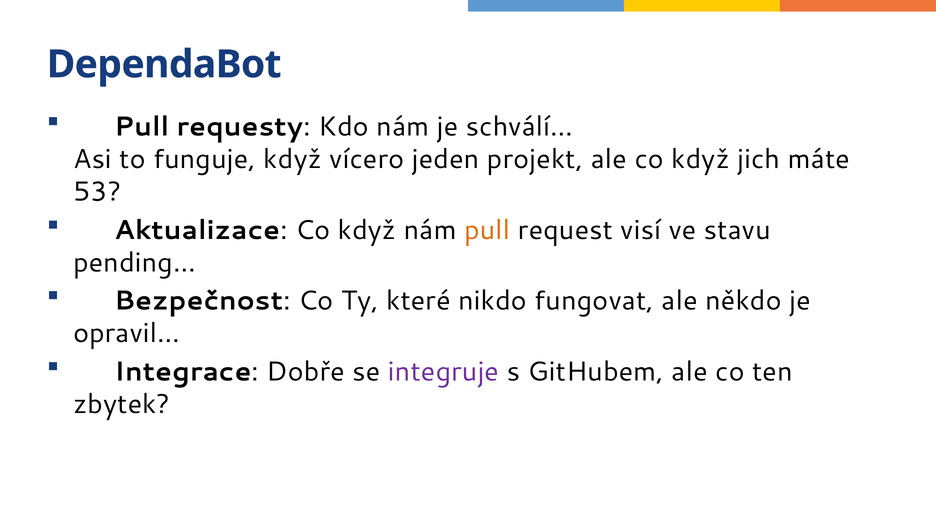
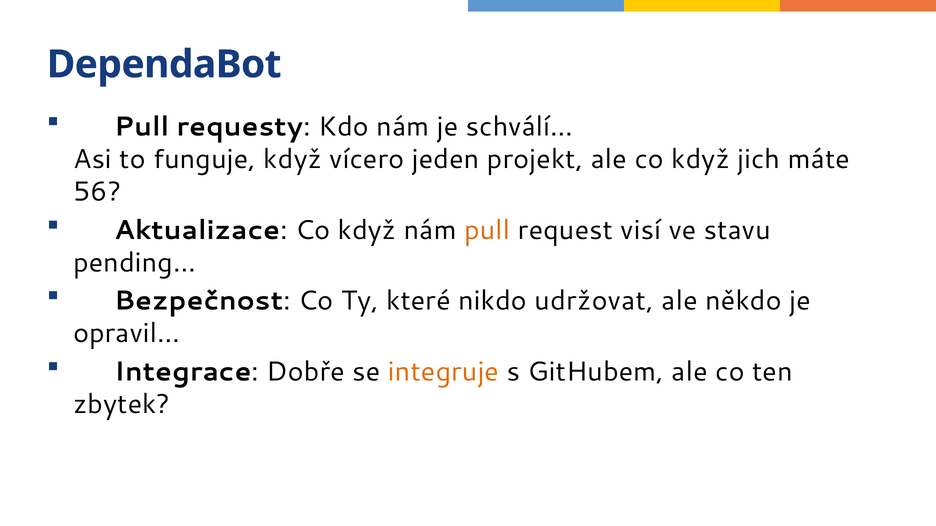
53: 53 -> 56
fungovat: fungovat -> udržovat
integruje colour: purple -> orange
